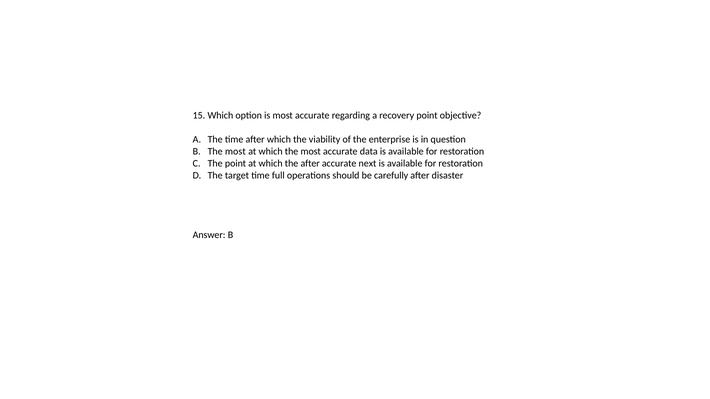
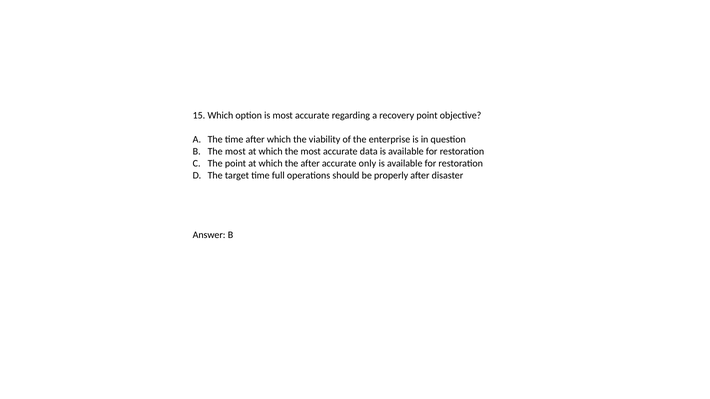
next: next -> only
carefully: carefully -> properly
